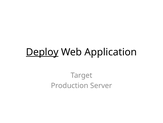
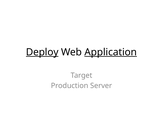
Application underline: none -> present
